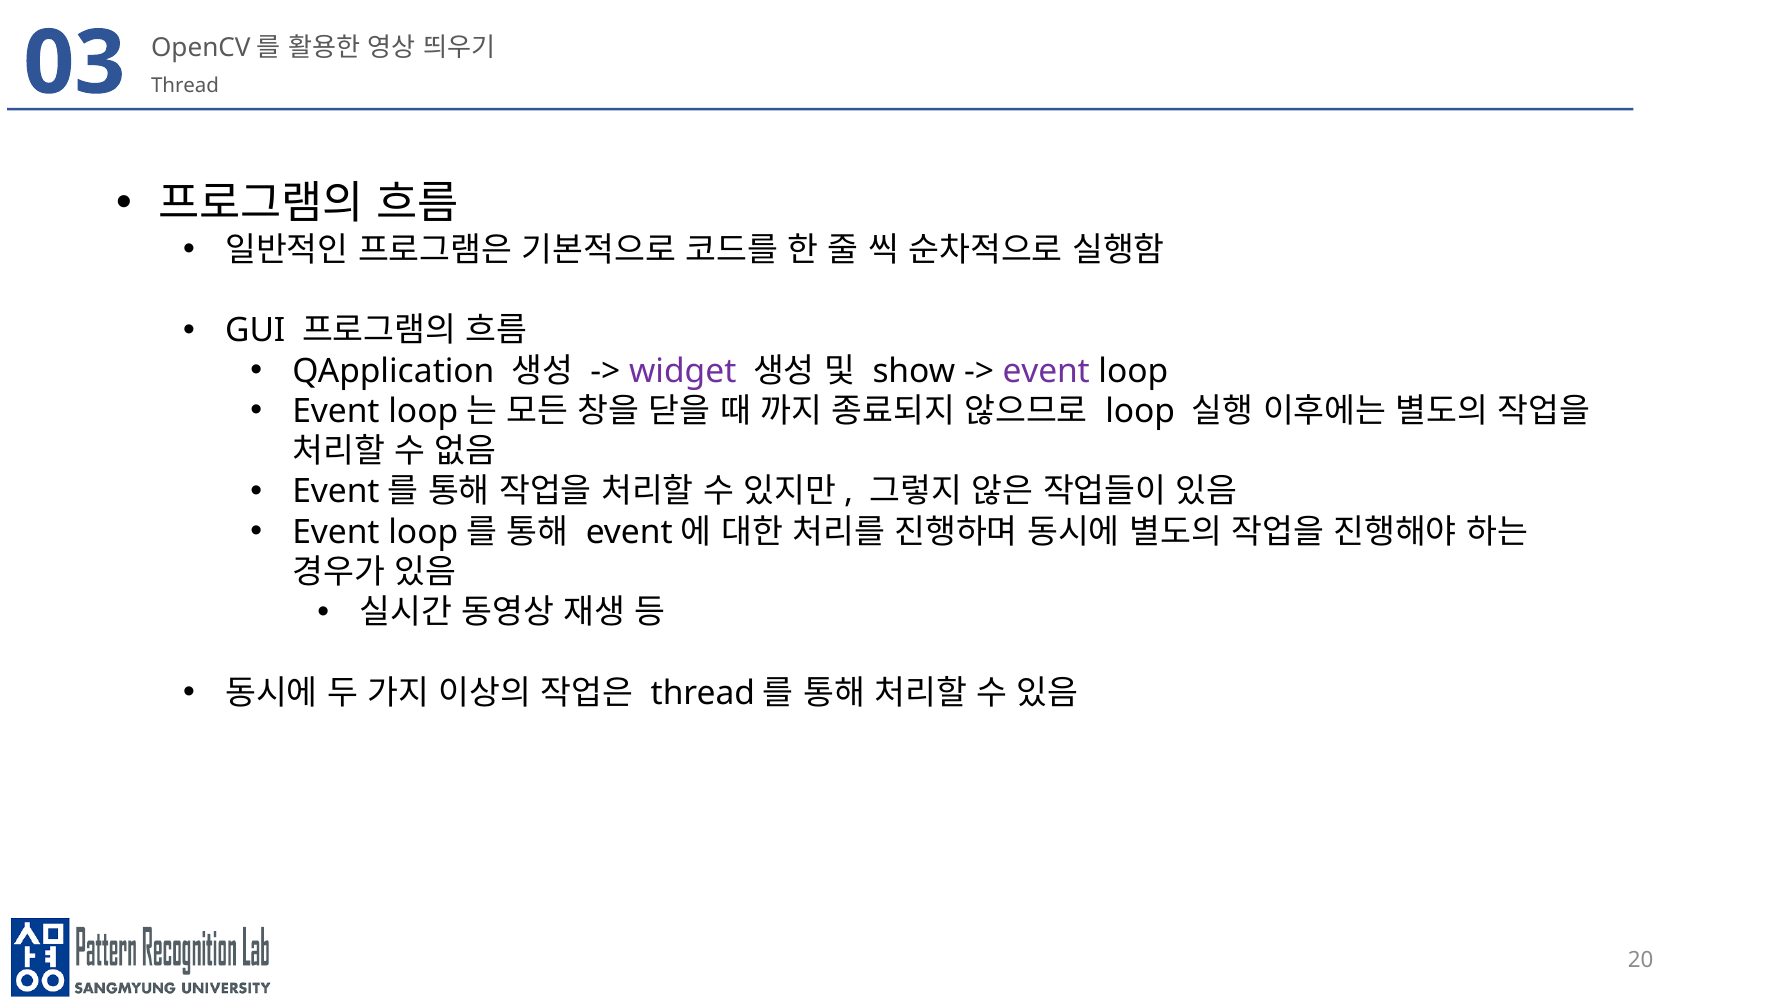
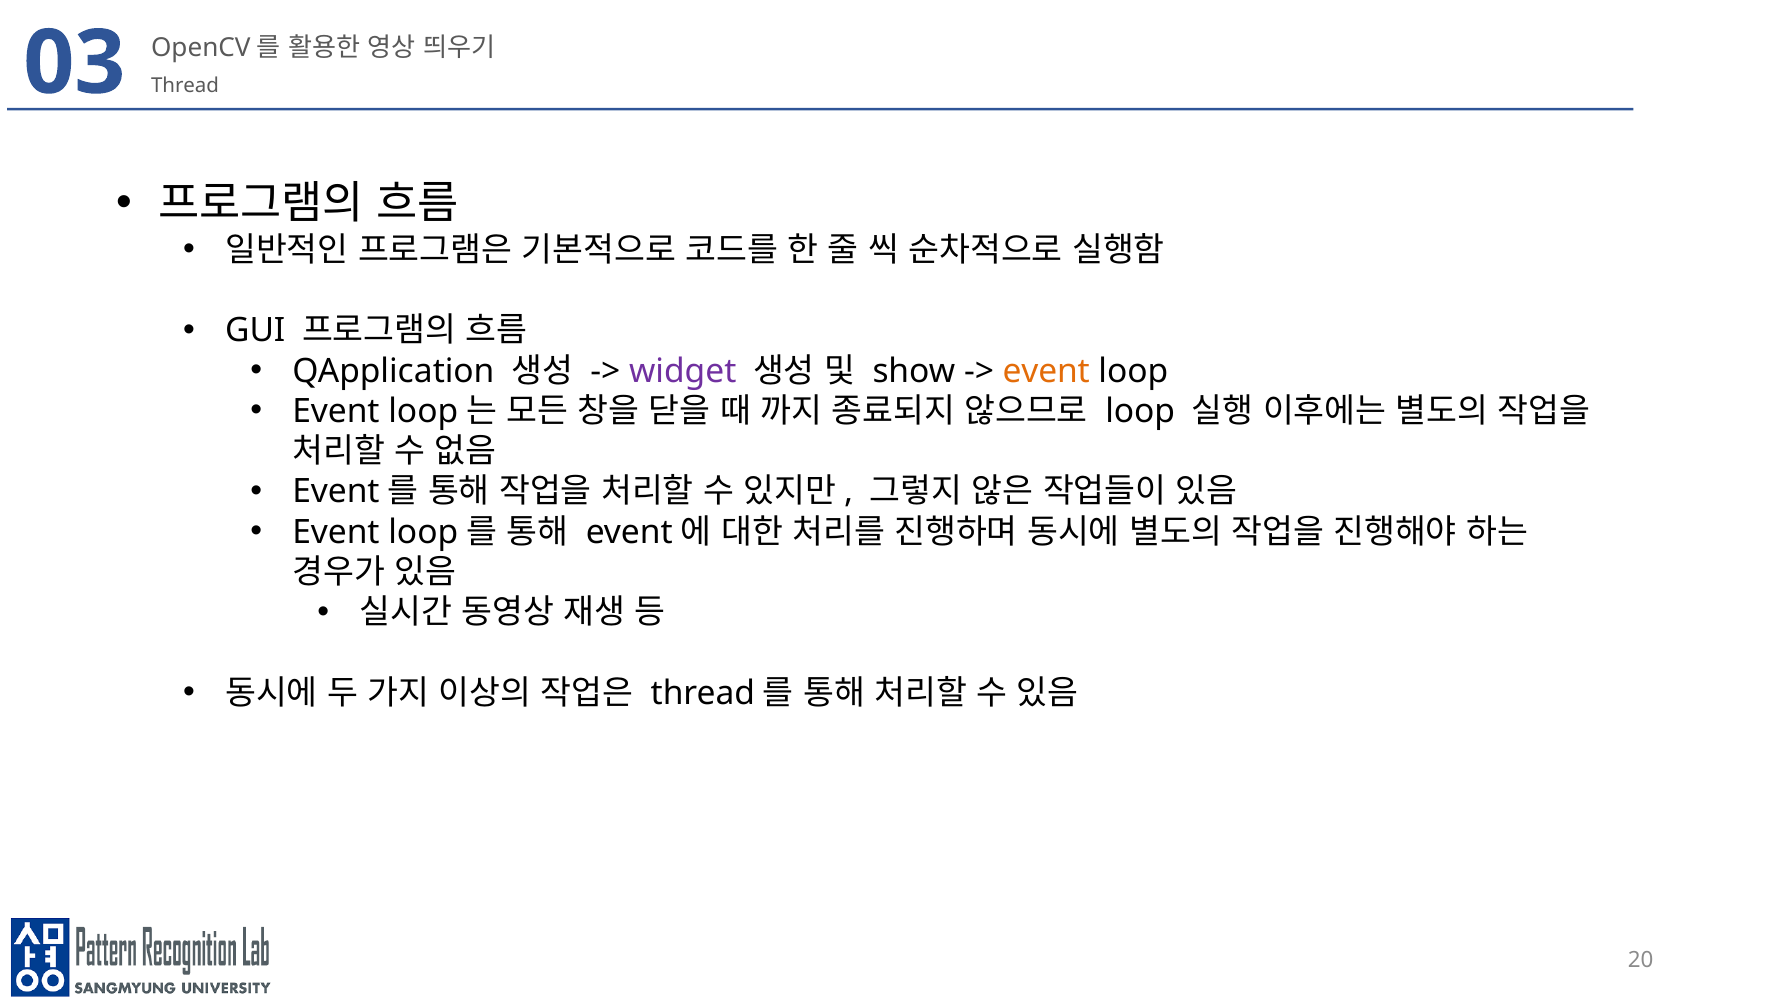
event at (1046, 371) colour: purple -> orange
